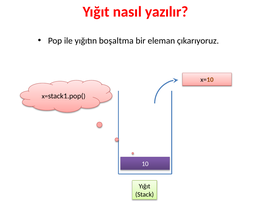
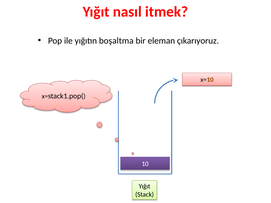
yazılır: yazılır -> itmek
